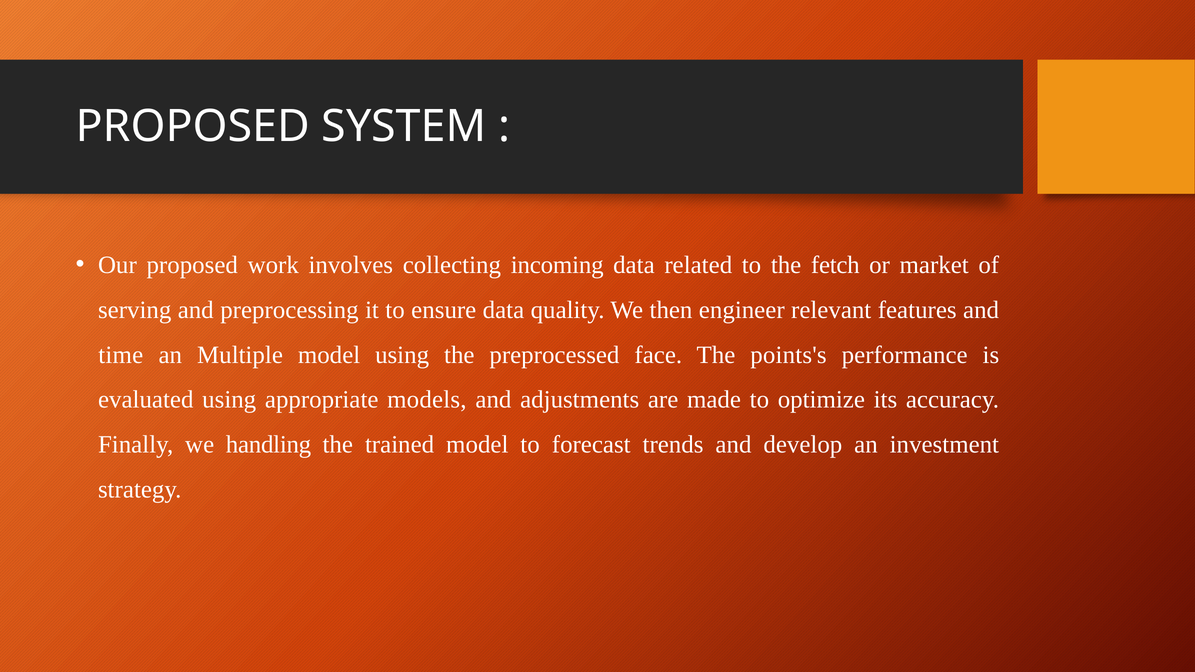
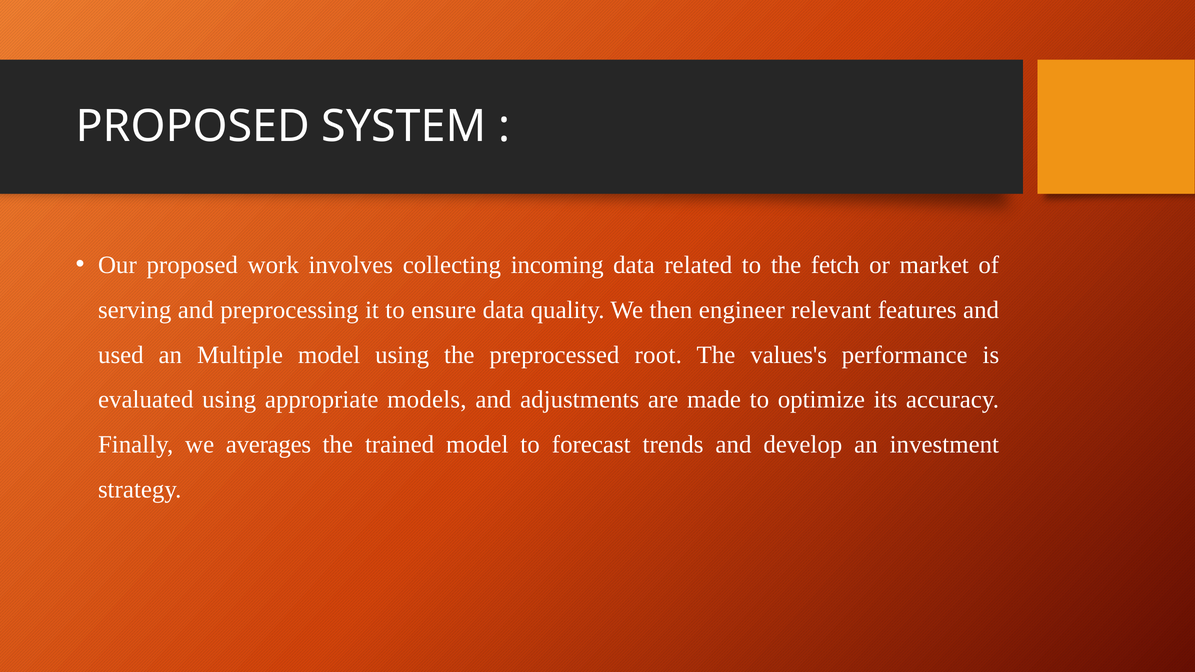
time: time -> used
face: face -> root
points's: points's -> values's
handling: handling -> averages
